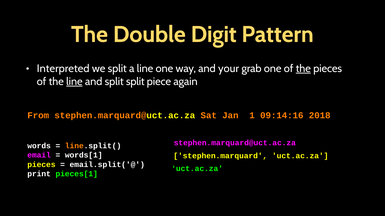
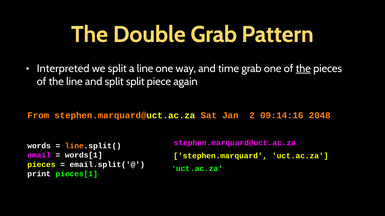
Double Digit: Digit -> Grab
your: your -> time
line at (74, 82) underline: present -> none
1: 1 -> 2
2018: 2018 -> 2048
